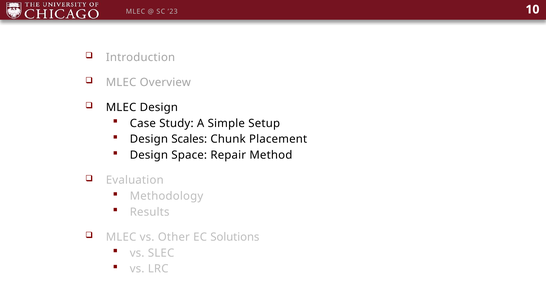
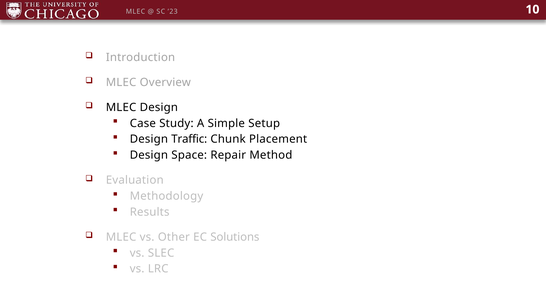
Scales: Scales -> Traffic
